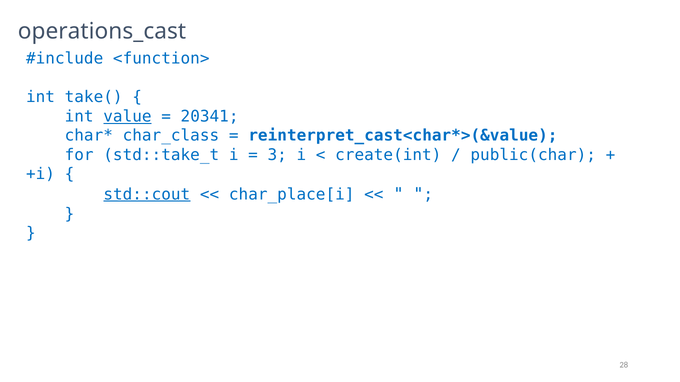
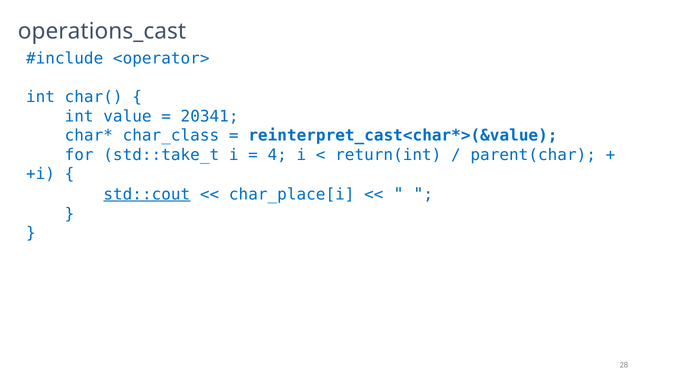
<function>: <function> -> <operator>
take(: take( -> char(
value underline: present -> none
3: 3 -> 4
create(int: create(int -> return(int
public(char: public(char -> parent(char
